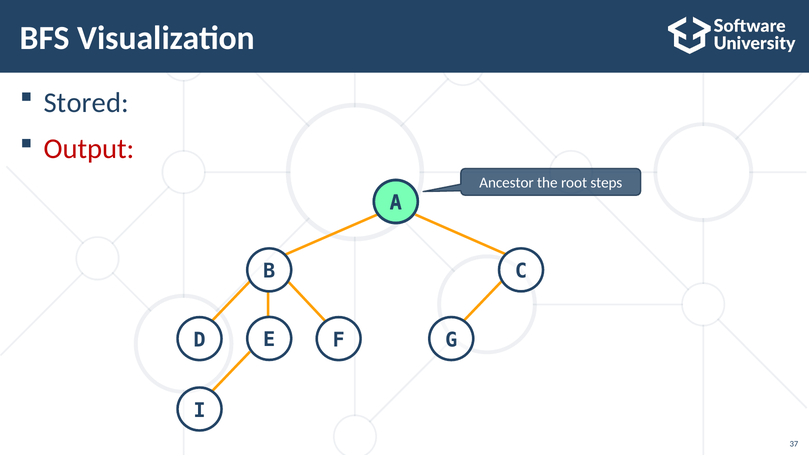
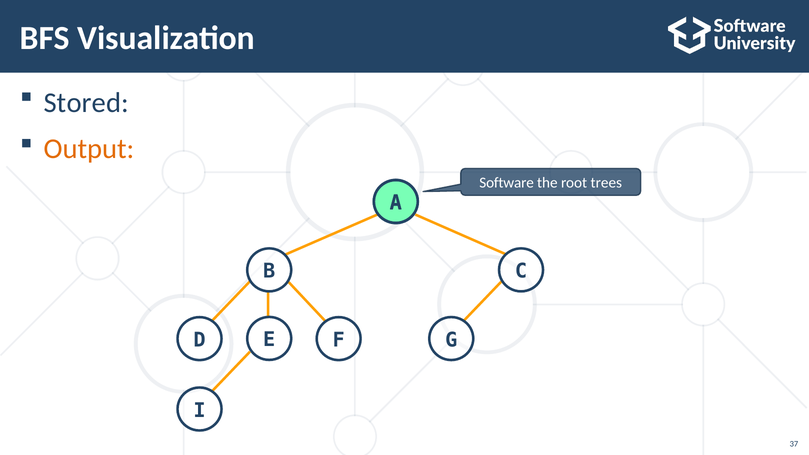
Output colour: red -> orange
Ancestor: Ancestor -> Software
steps: steps -> trees
